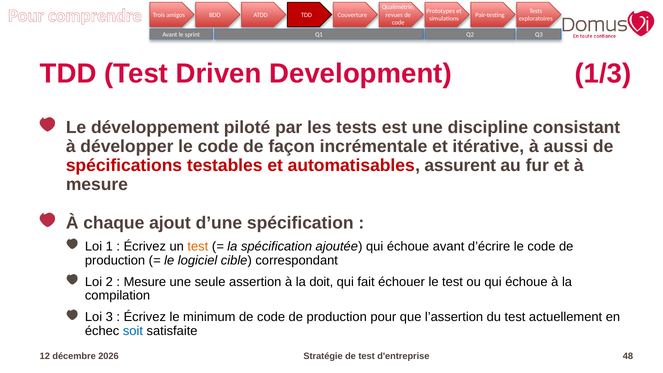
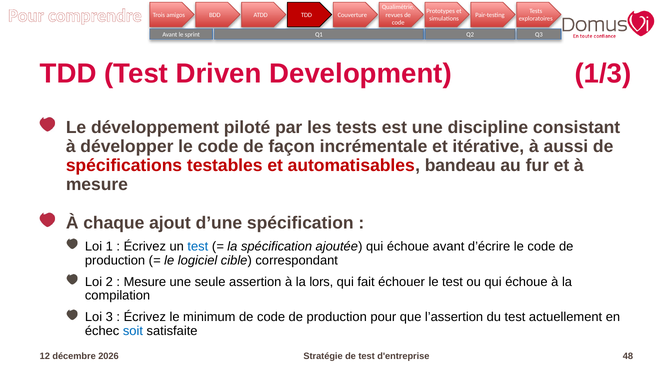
assurent: assurent -> bandeau
test at (198, 246) colour: orange -> blue
doit: doit -> lors
